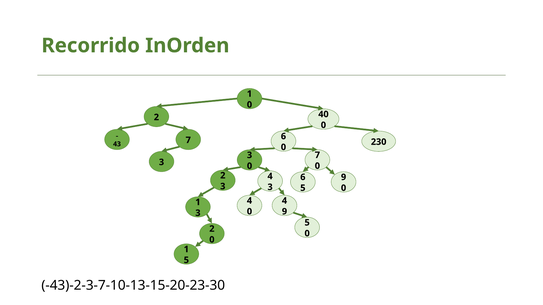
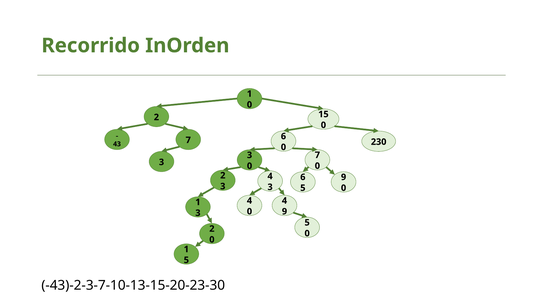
40: 40 -> 15
